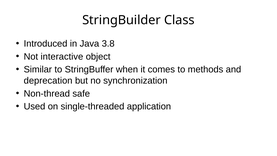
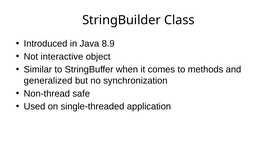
3.8: 3.8 -> 8.9
deprecation: deprecation -> generalized
